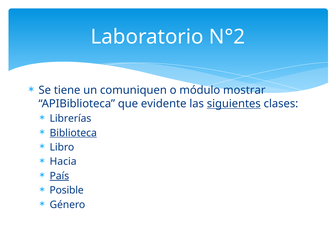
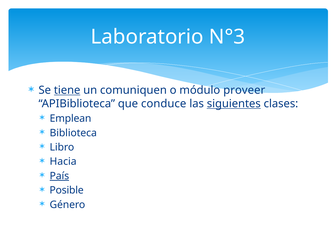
N°2: N°2 -> N°3
tiene underline: none -> present
mostrar: mostrar -> proveer
evidente: evidente -> conduce
Librerías: Librerías -> Emplean
Biblioteca underline: present -> none
